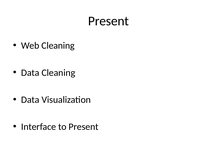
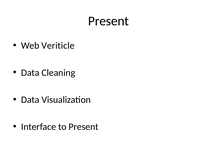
Web Cleaning: Cleaning -> Veriticle
